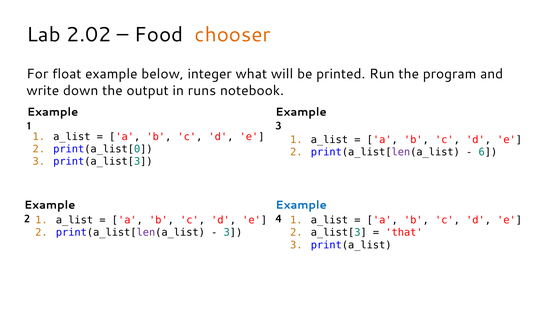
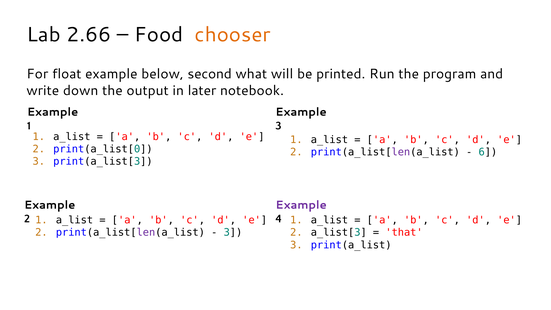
2.02: 2.02 -> 2.66
integer: integer -> second
runs: runs -> later
Example at (301, 205) colour: blue -> purple
